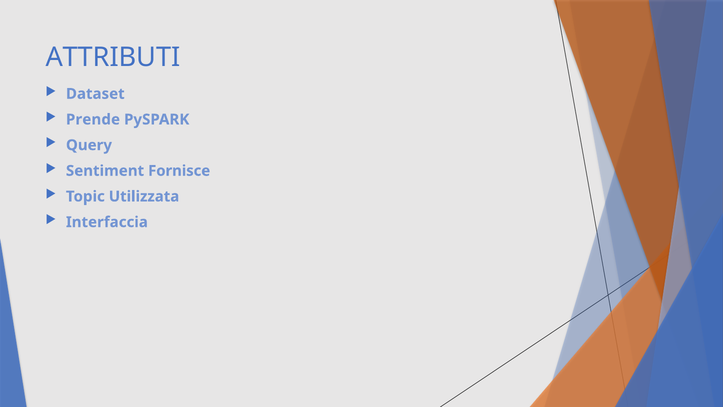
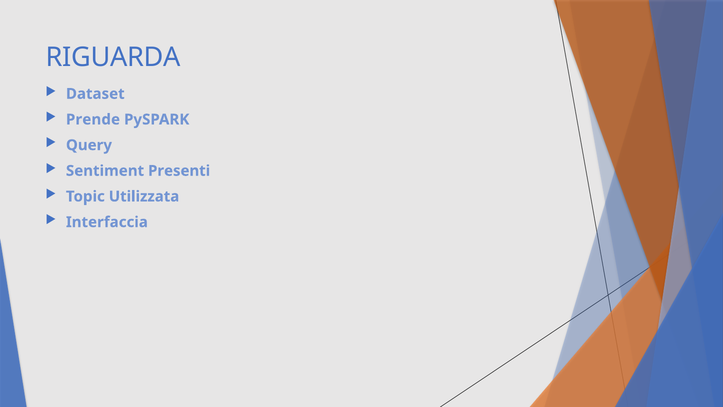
ATTRIBUTI: ATTRIBUTI -> RIGUARDA
Fornisce: Fornisce -> Presenti
